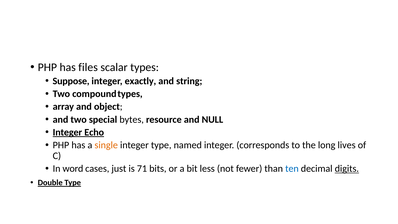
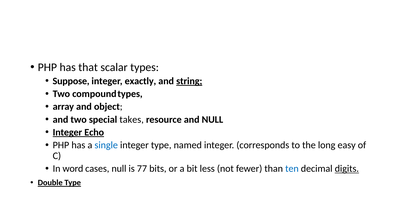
files: files -> that
string underline: none -> present
bytes: bytes -> takes
single colour: orange -> blue
lives: lives -> easy
cases just: just -> null
71: 71 -> 77
